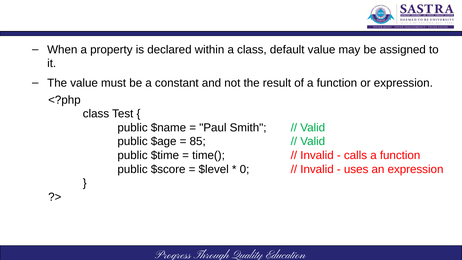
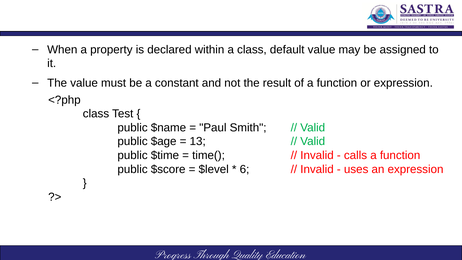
85: 85 -> 13
0: 0 -> 6
